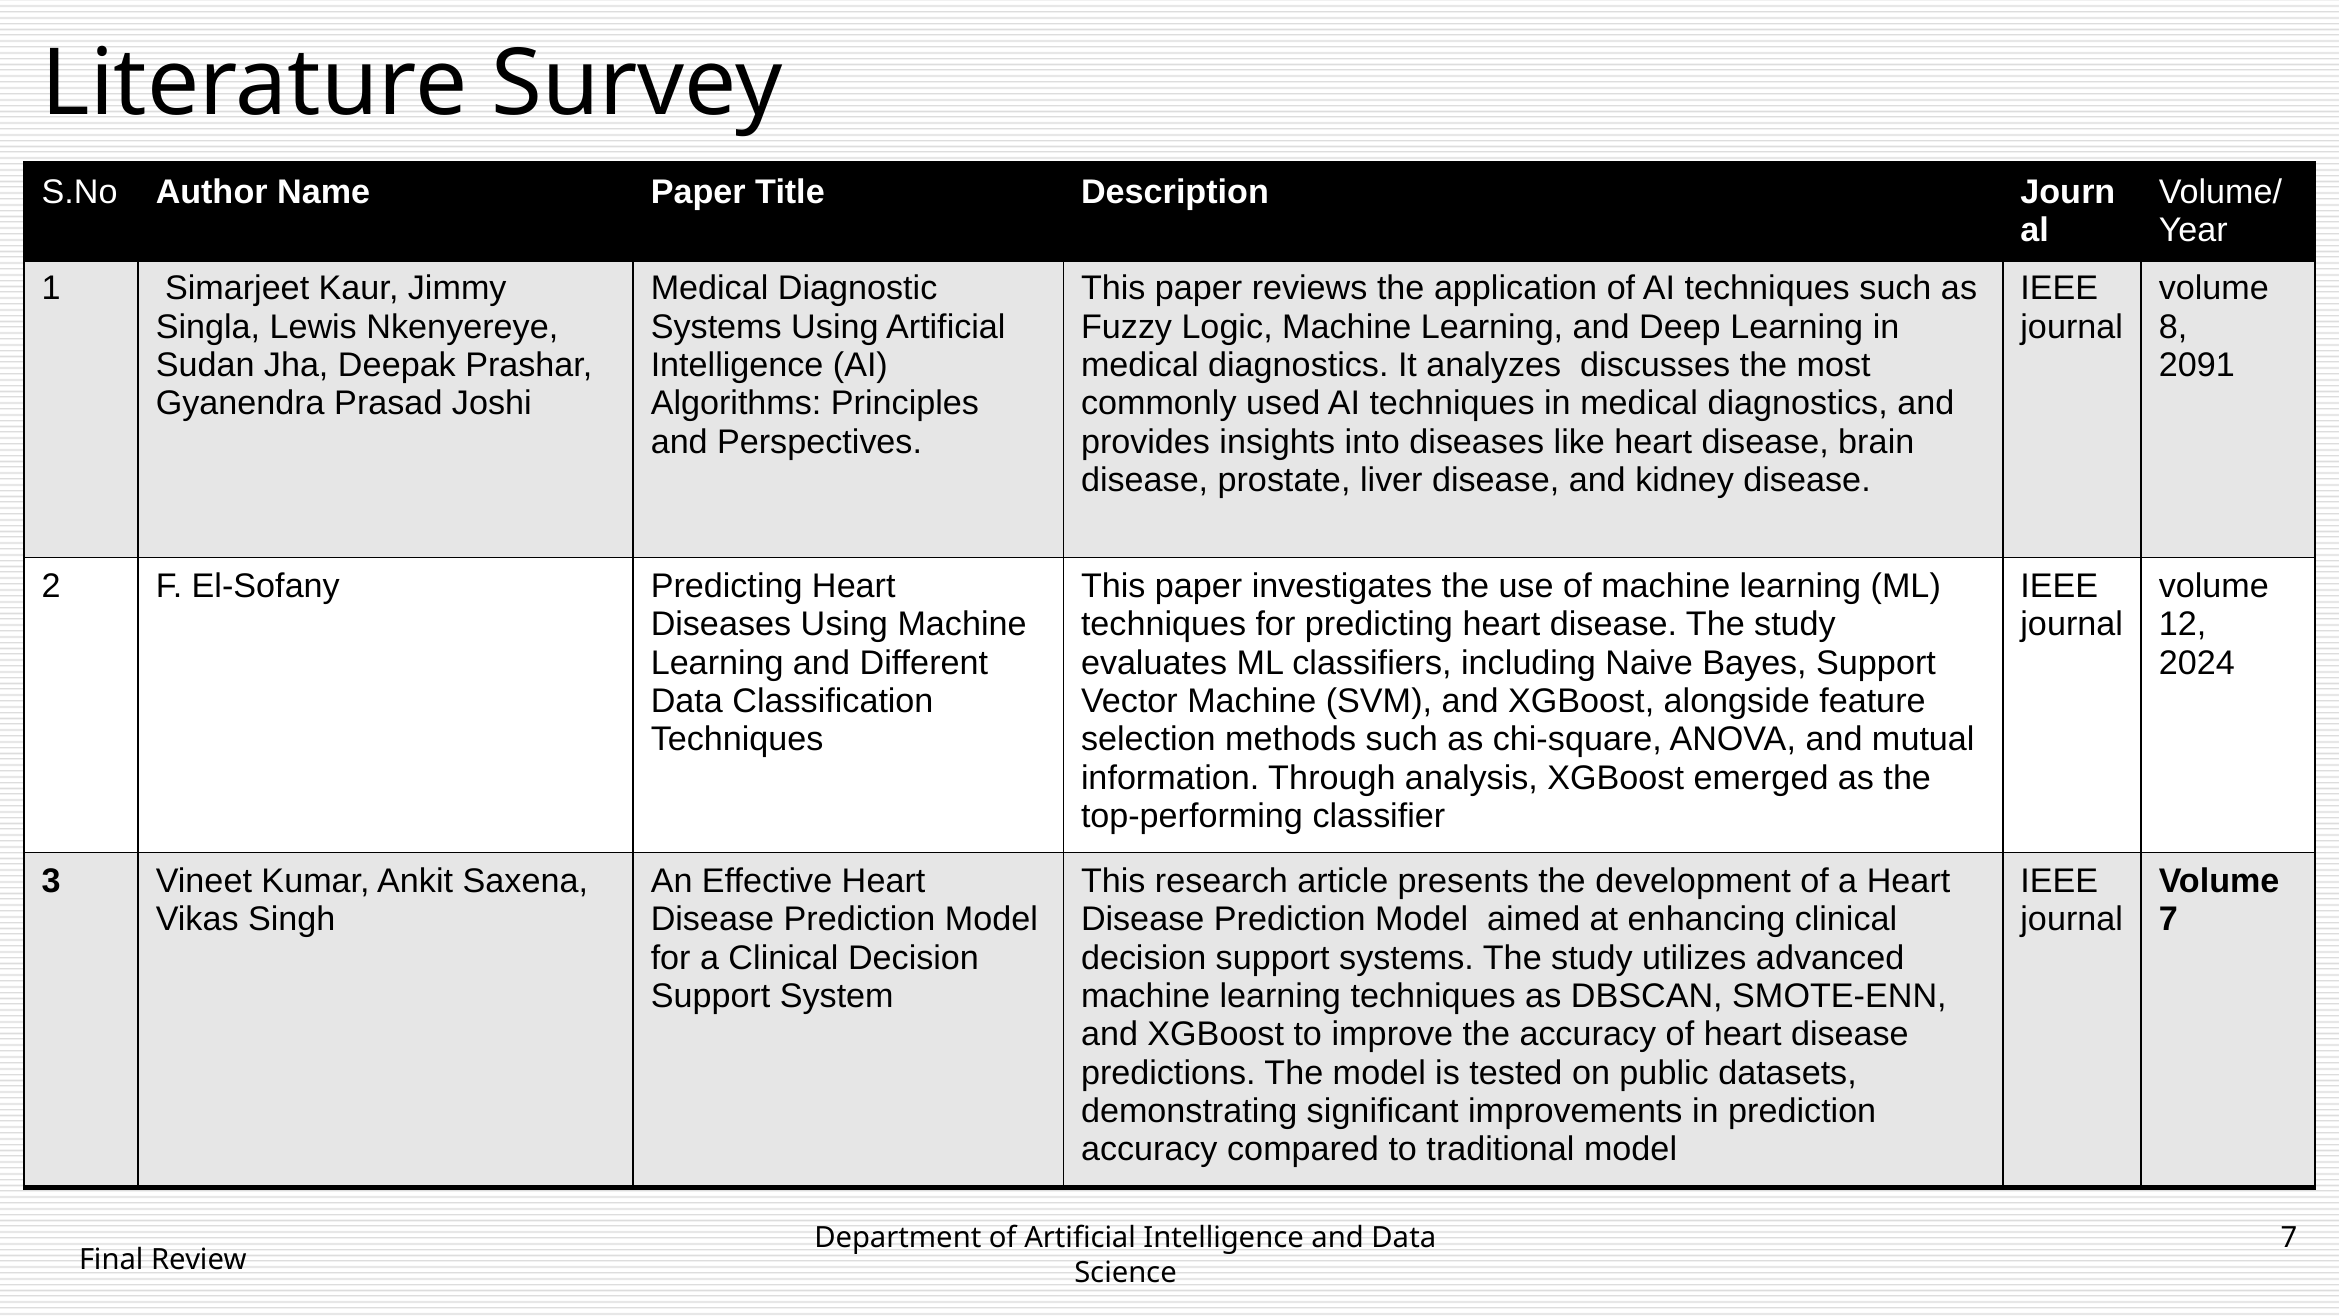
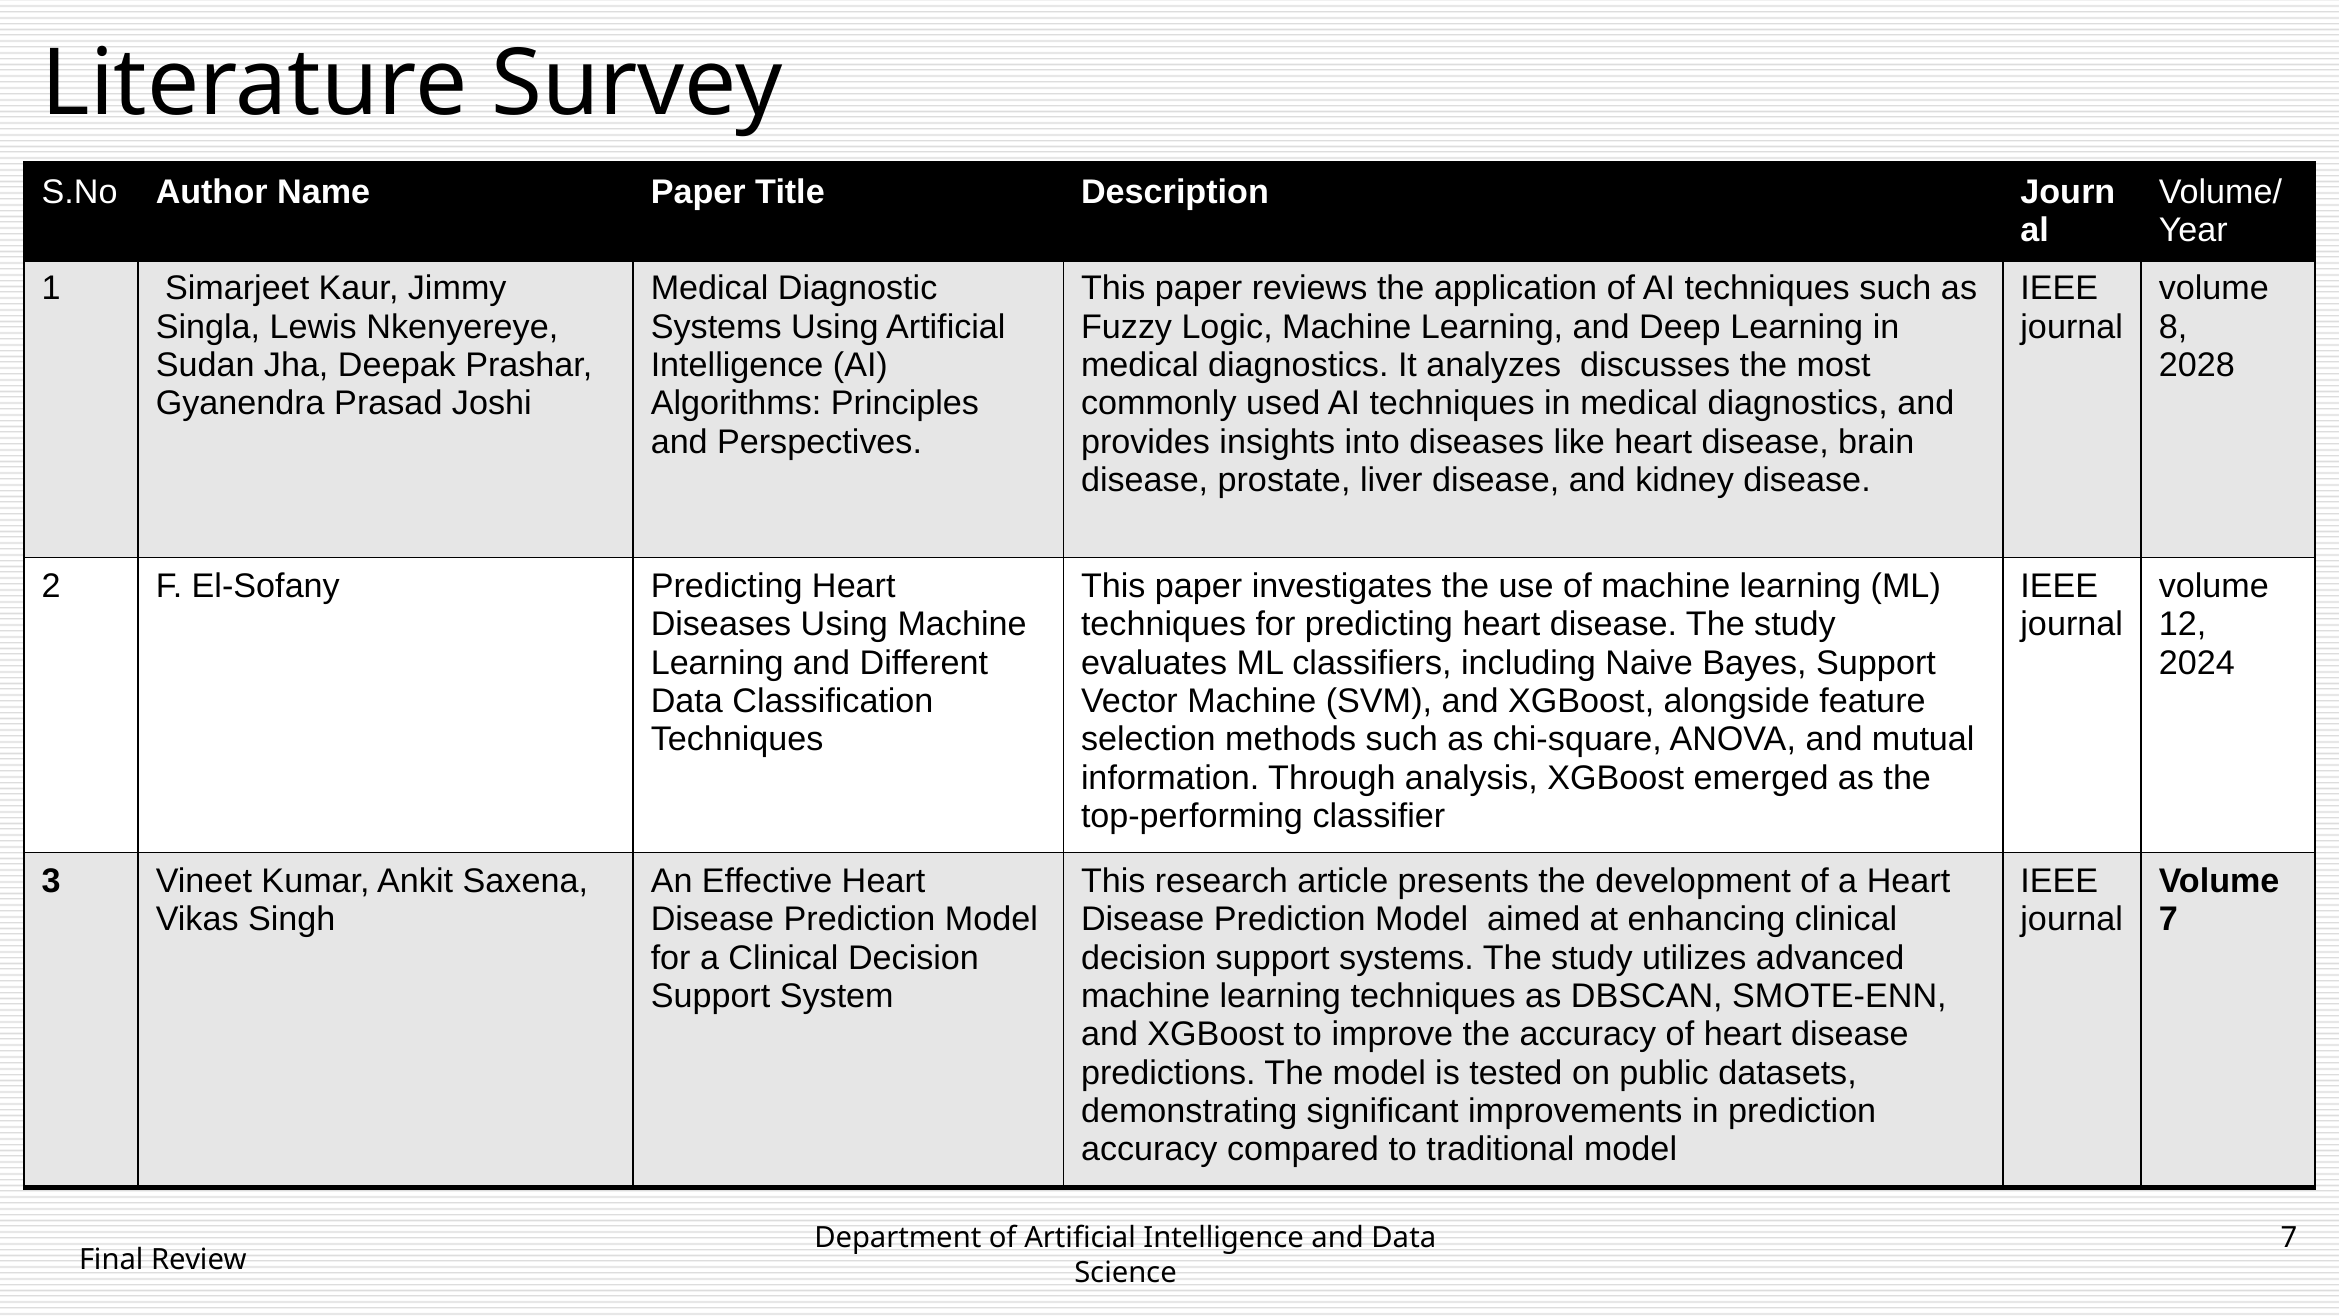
2091: 2091 -> 2028
